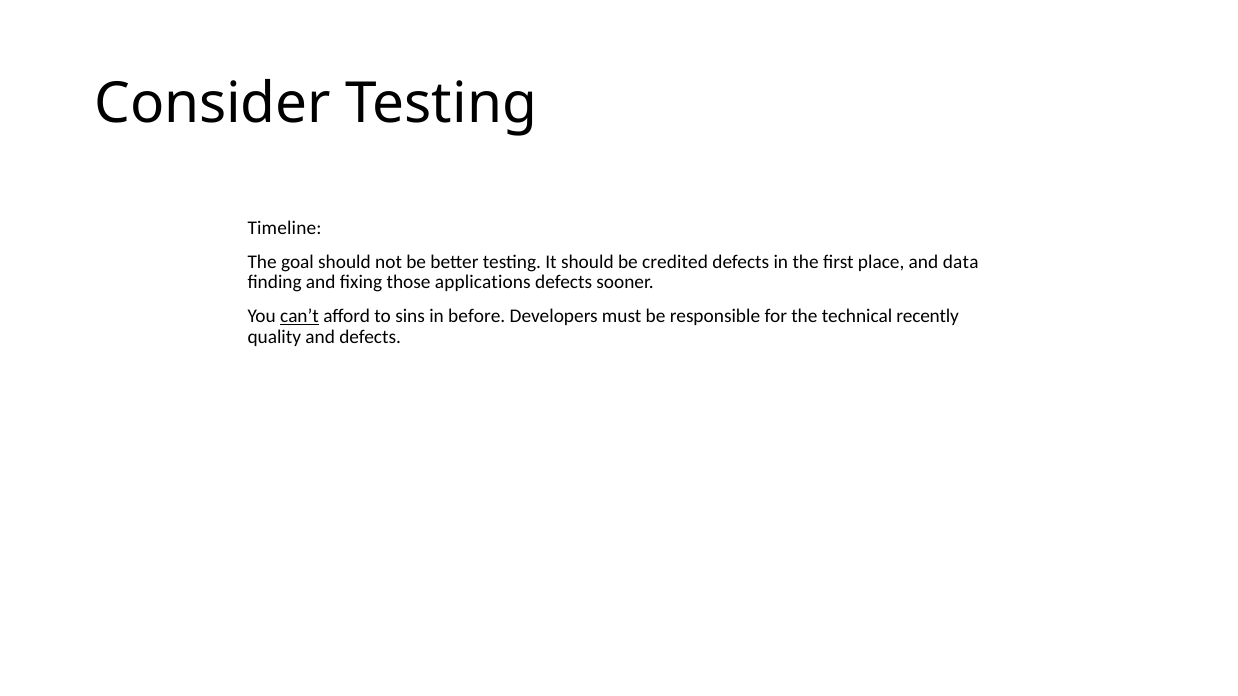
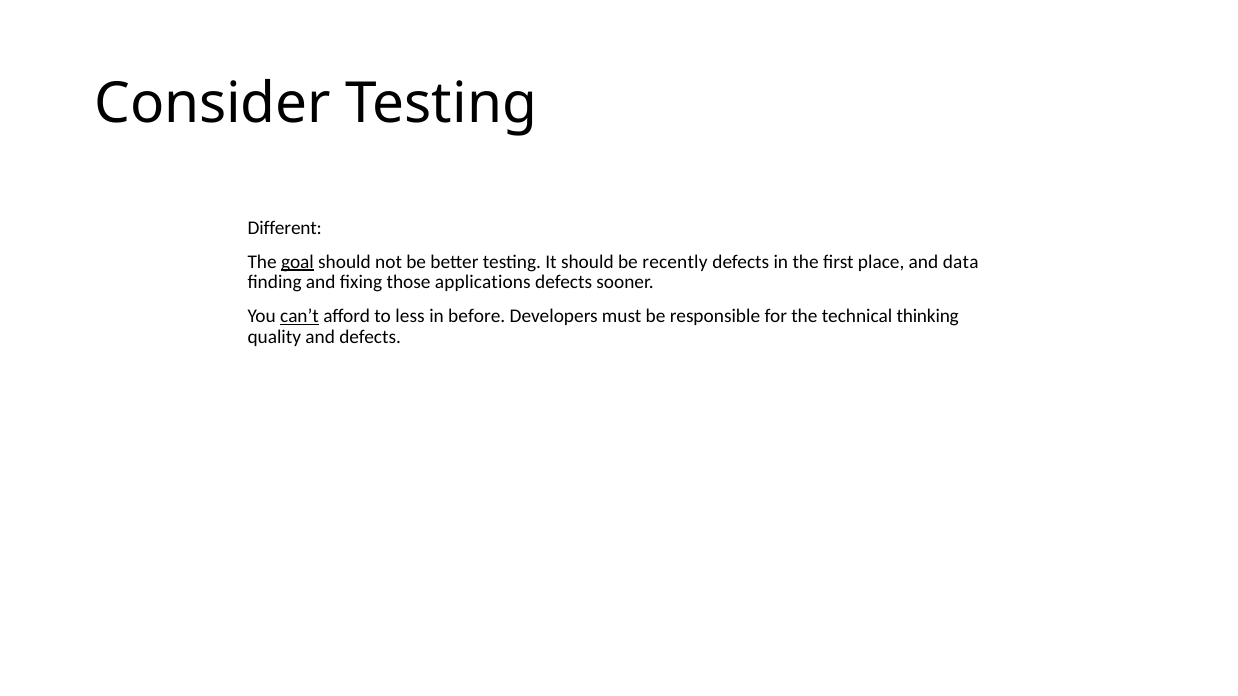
Timeline: Timeline -> Different
goal underline: none -> present
credited: credited -> recently
sins: sins -> less
recently: recently -> thinking
